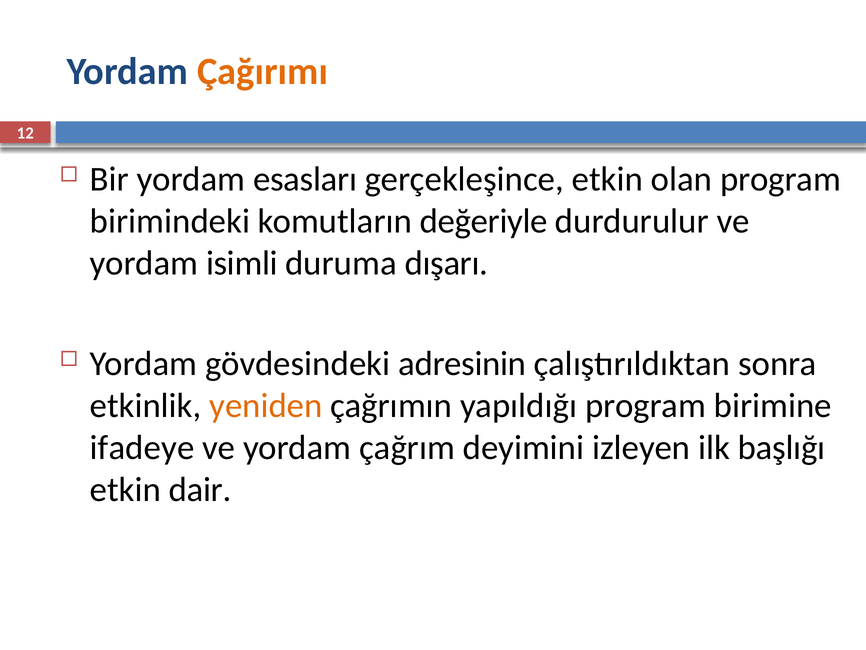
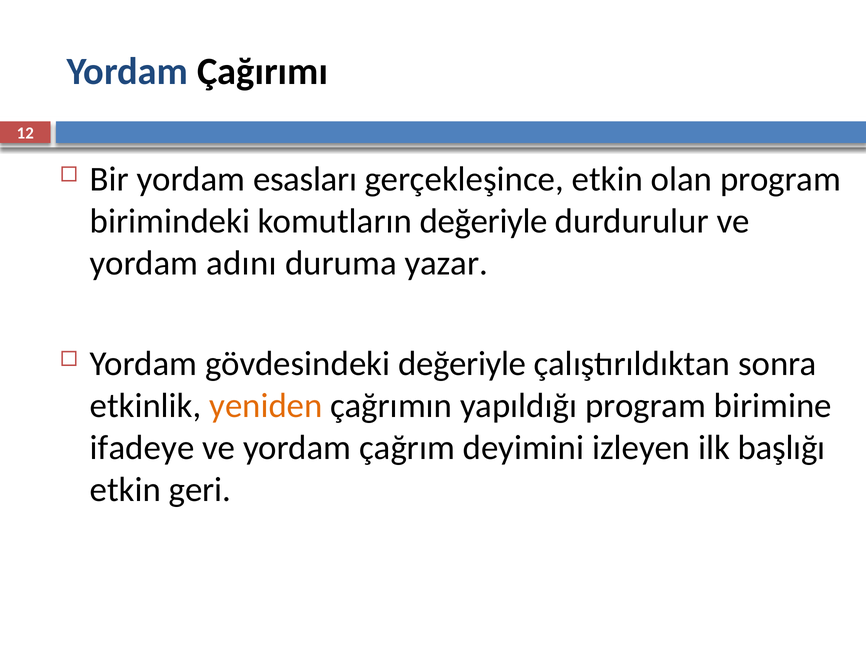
Çağırımı colour: orange -> black
isimli: isimli -> adını
dışarı: dışarı -> yazar
gövdesindeki adresinin: adresinin -> değeriyle
dair: dair -> geri
